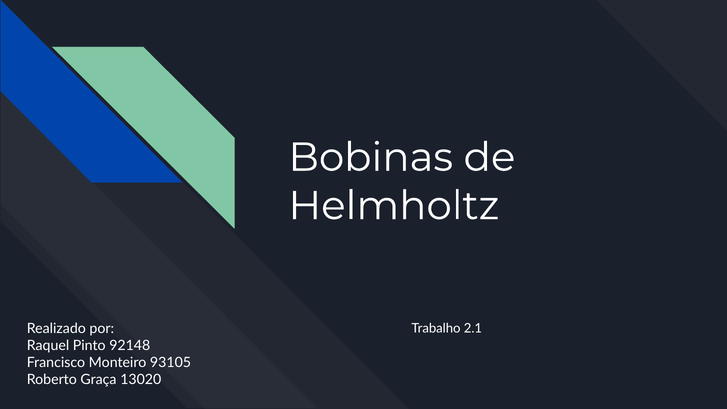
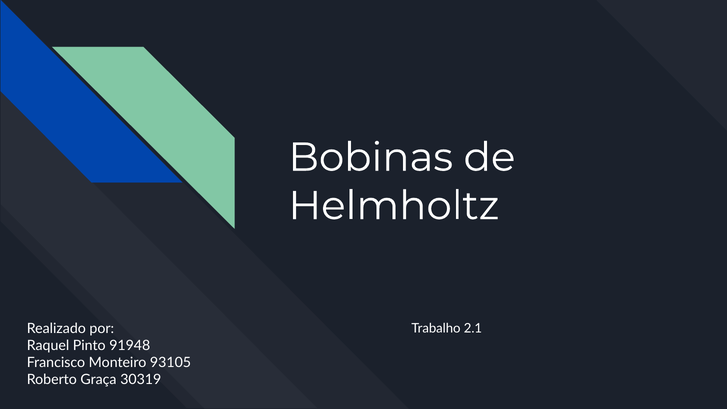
92148: 92148 -> 91948
13020: 13020 -> 30319
